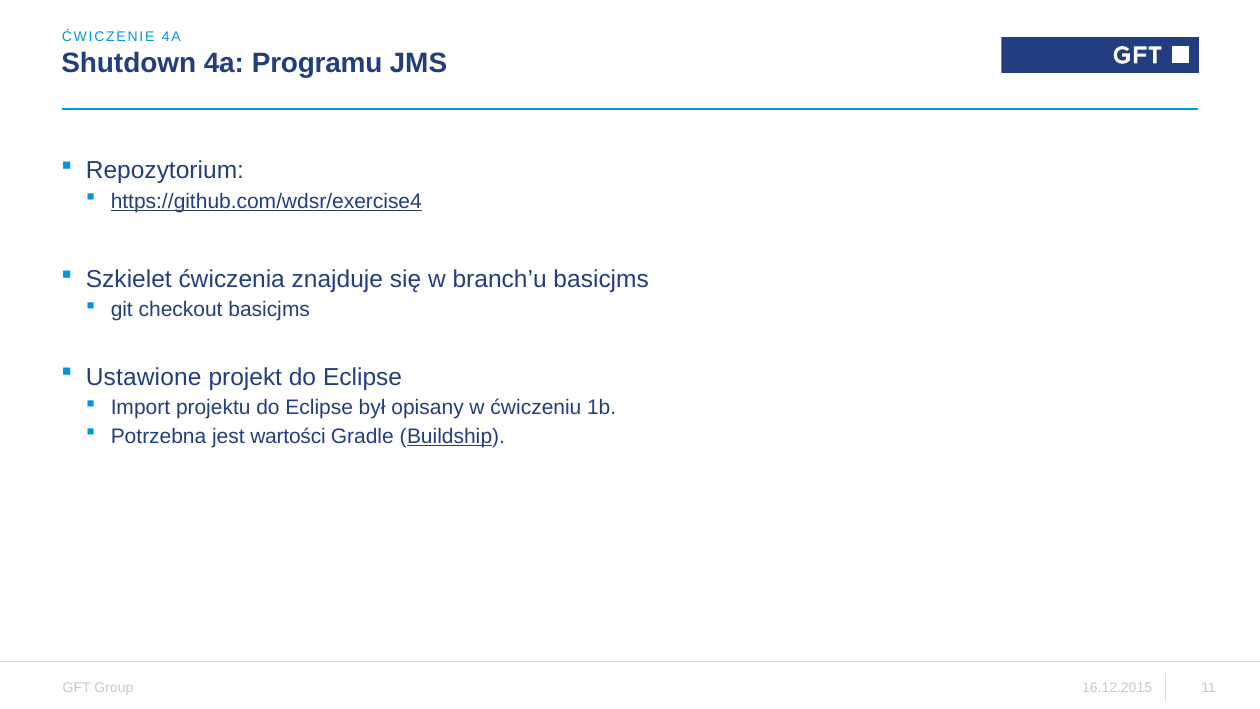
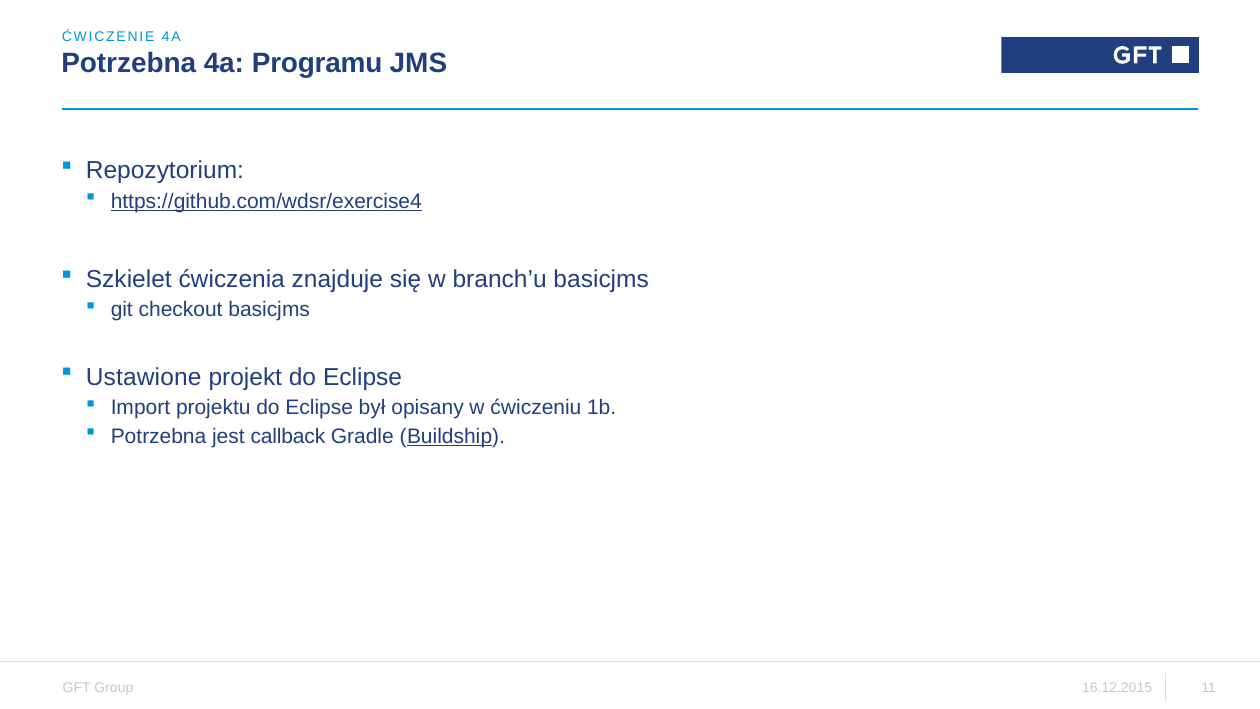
Shutdown at (129, 63): Shutdown -> Potrzebna
wartości: wartości -> callback
